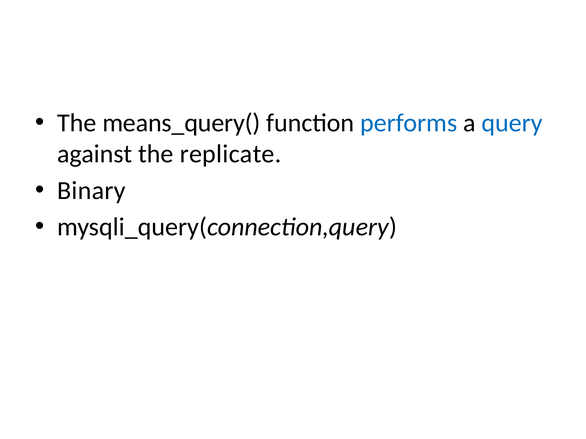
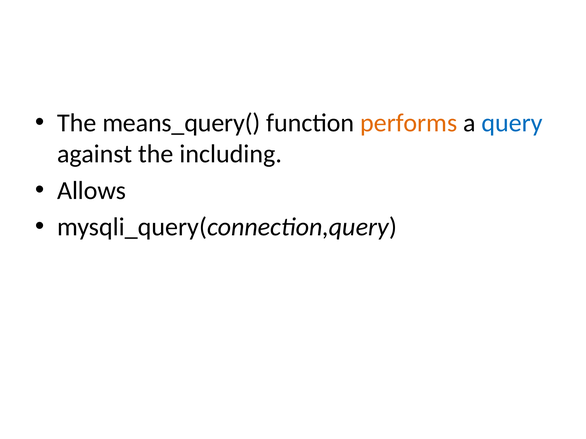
performs colour: blue -> orange
replicate: replicate -> including
Binary: Binary -> Allows
